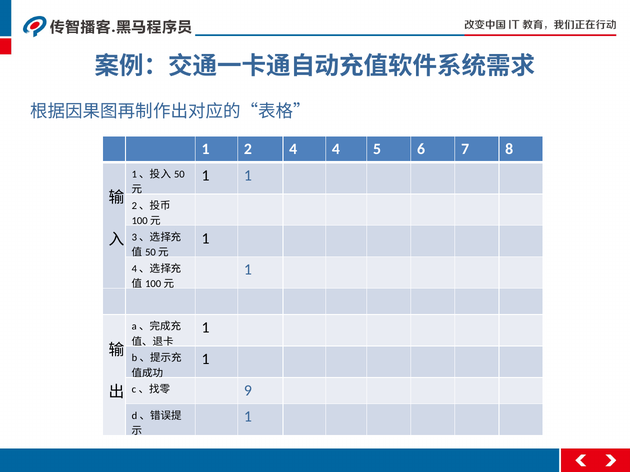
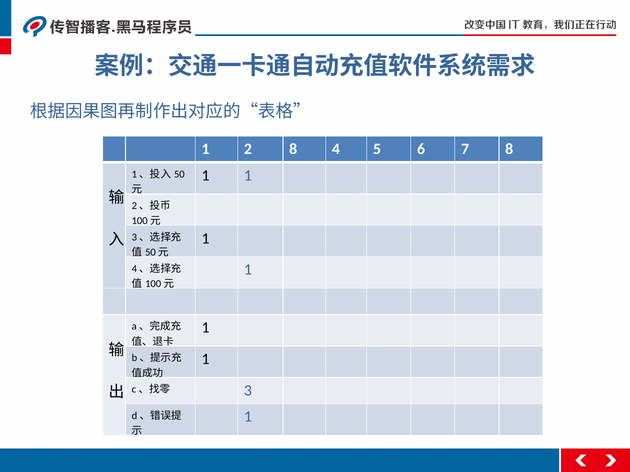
2 4: 4 -> 8
9: 9 -> 3
